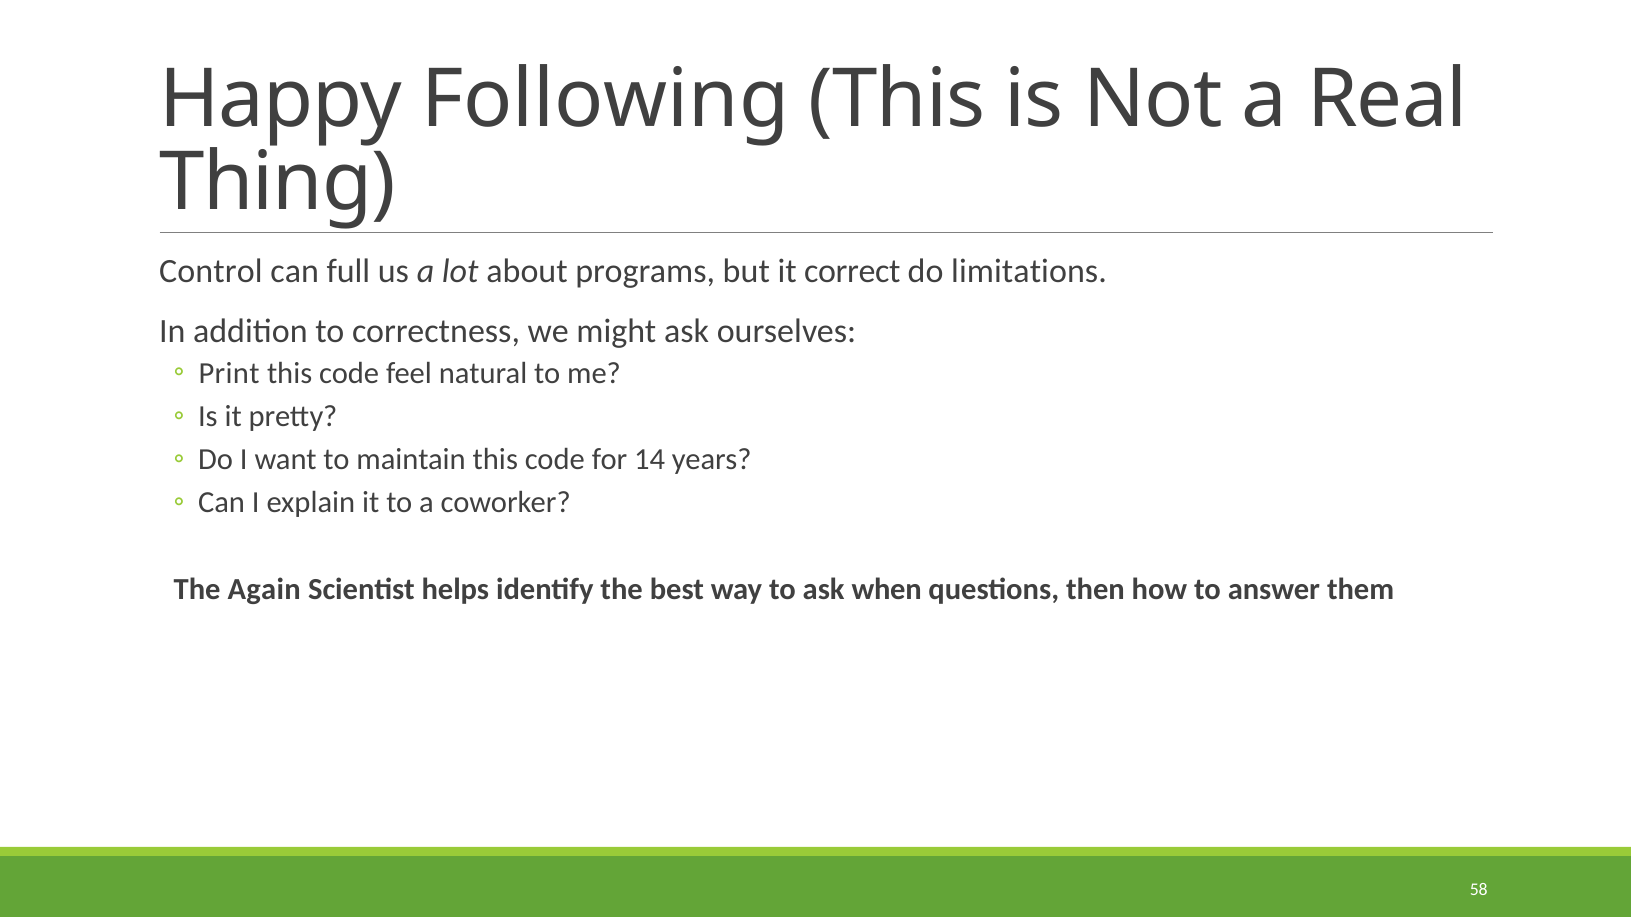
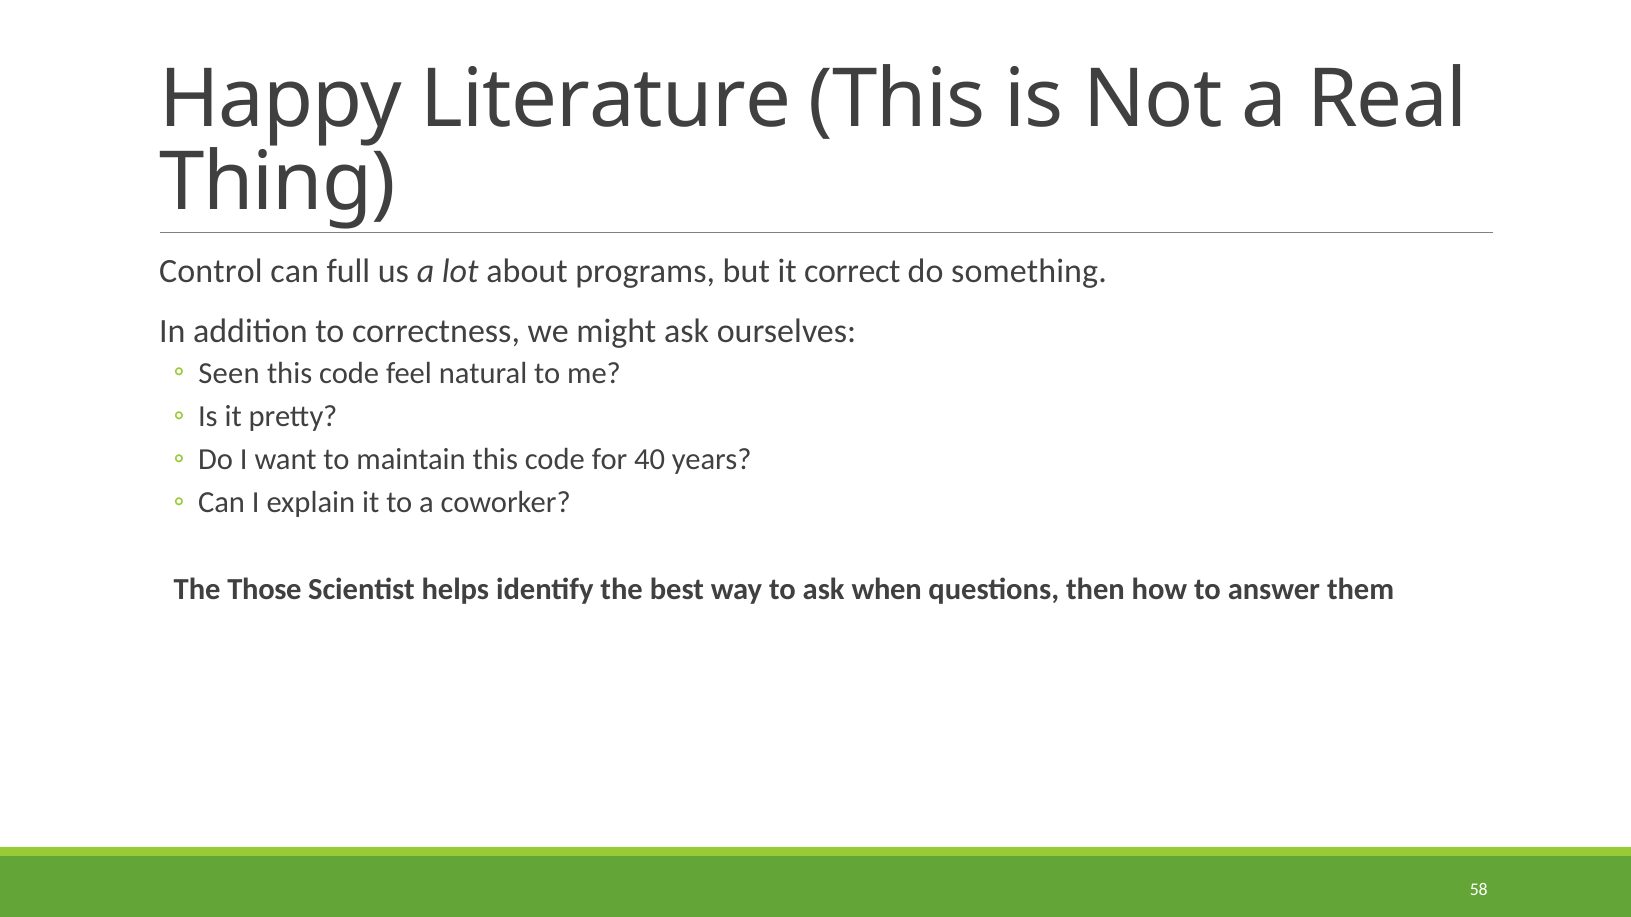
Following: Following -> Literature
limitations: limitations -> something
Print: Print -> Seen
14: 14 -> 40
Again: Again -> Those
